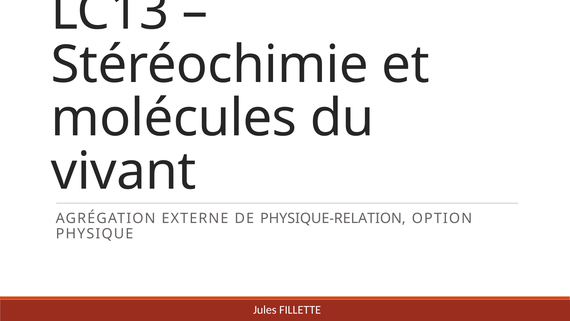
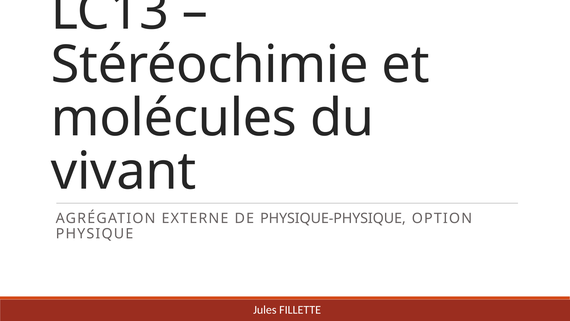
PHYSIQUE-RELATION: PHYSIQUE-RELATION -> PHYSIQUE-PHYSIQUE
